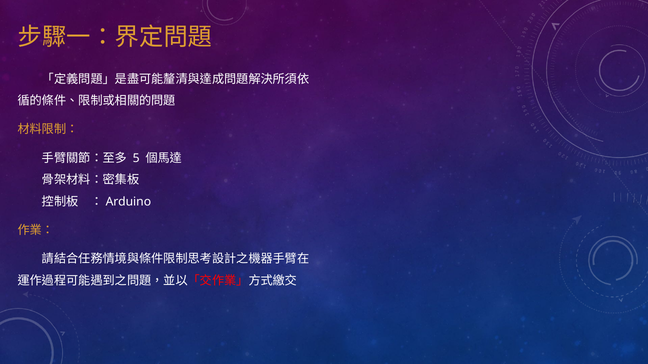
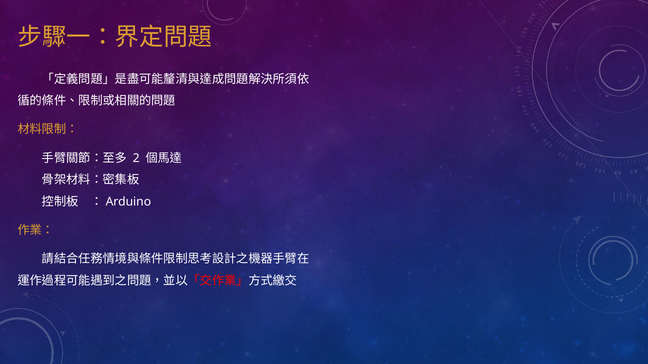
5: 5 -> 2
